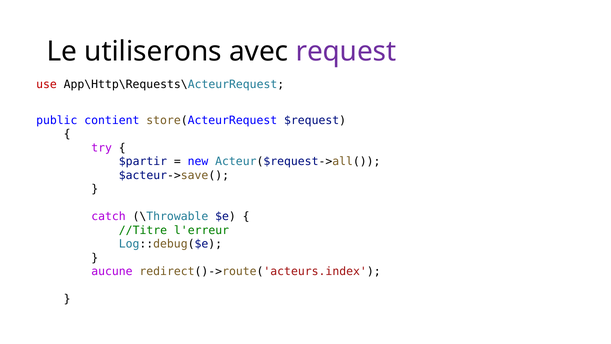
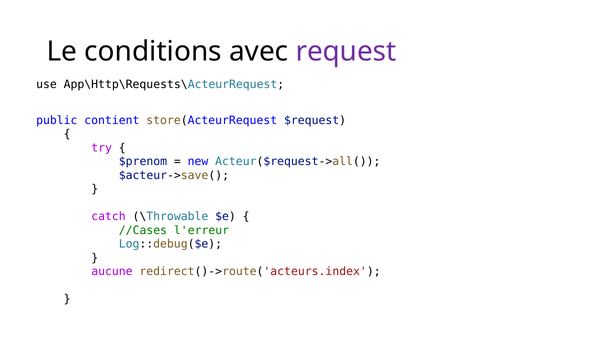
utiliserons: utiliserons -> conditions
use colour: red -> black
$partir: $partir -> $prenom
//Titre: //Titre -> //Cases
